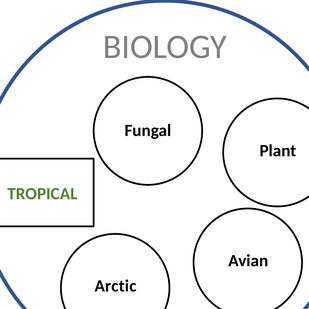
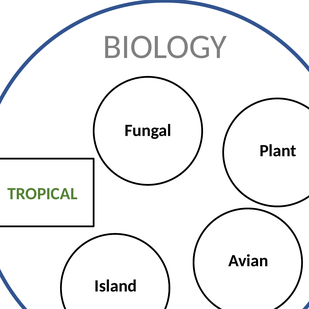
Arctic: Arctic -> Island
